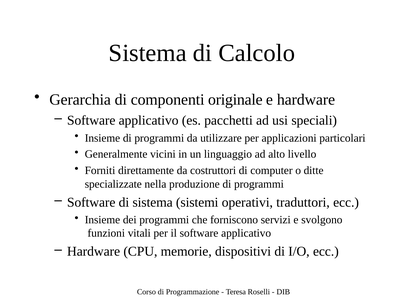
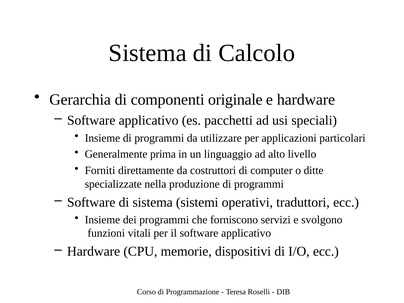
vicini: vicini -> prima
